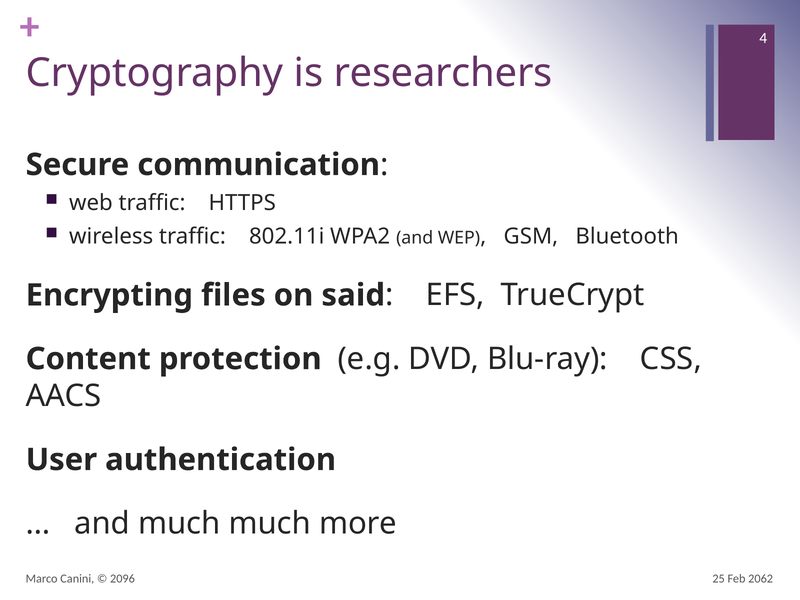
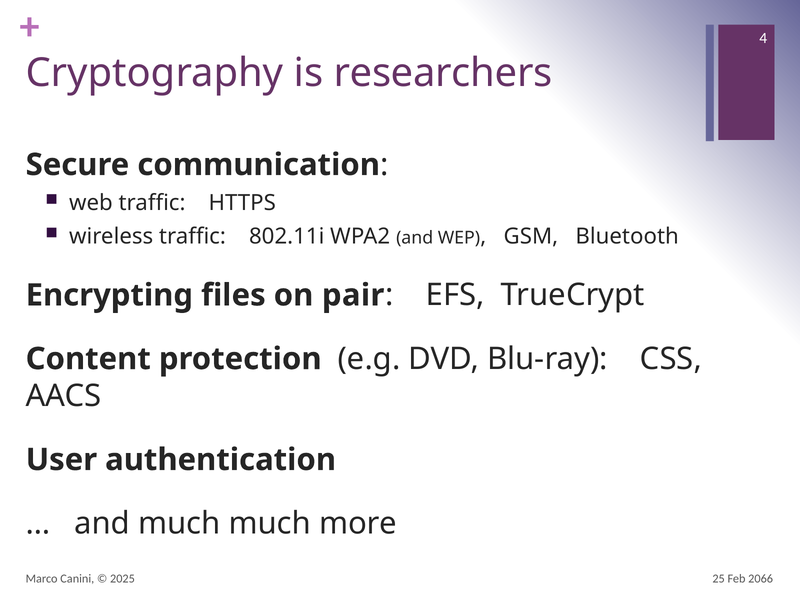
said: said -> pair
2096: 2096 -> 2025
2062: 2062 -> 2066
